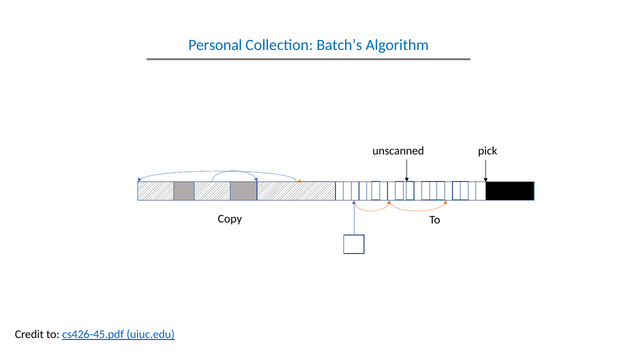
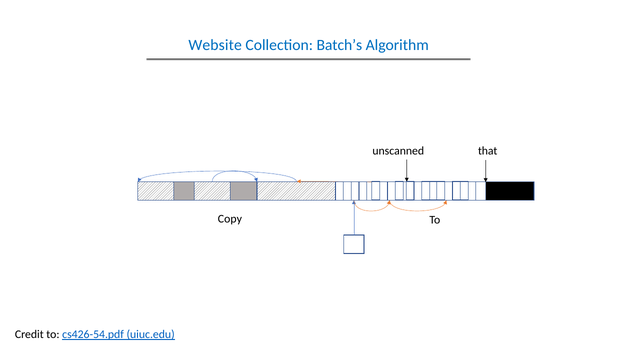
Personal: Personal -> Website
pick: pick -> that
cs426-45.pdf: cs426-45.pdf -> cs426-54.pdf
